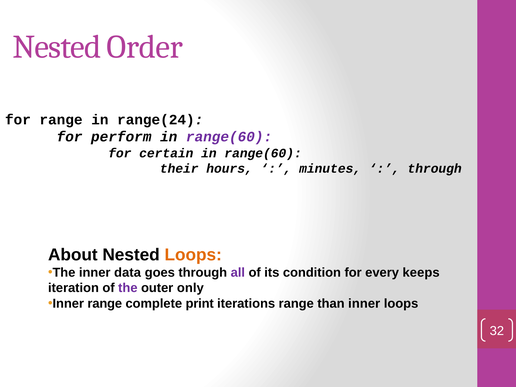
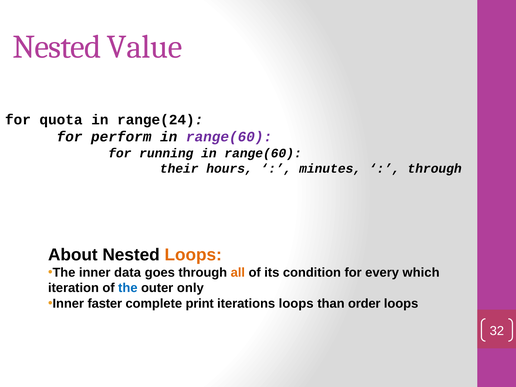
Order: Order -> Value
for range: range -> quota
certain: certain -> running
all colour: purple -> orange
keeps: keeps -> which
the at (128, 288) colour: purple -> blue
Inner range: range -> faster
iterations range: range -> loops
than inner: inner -> order
